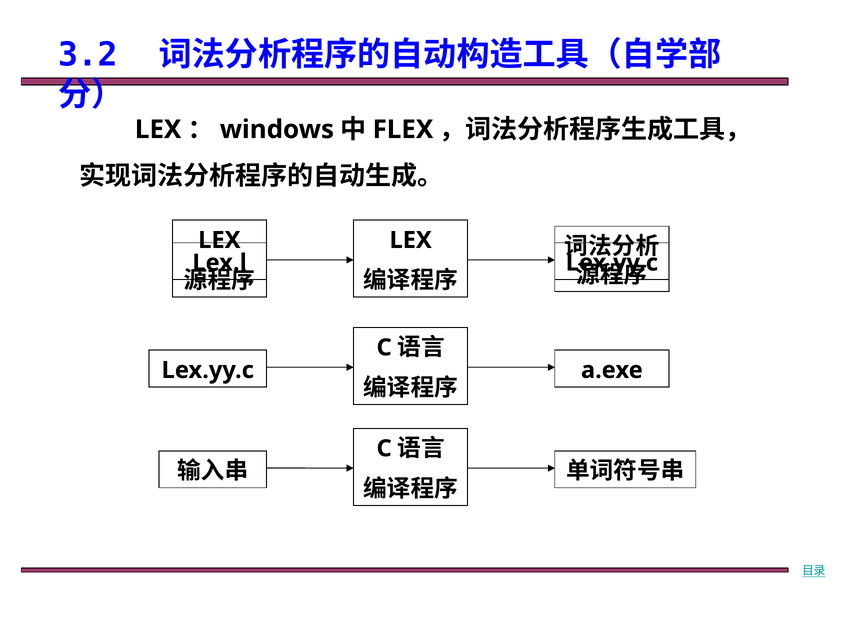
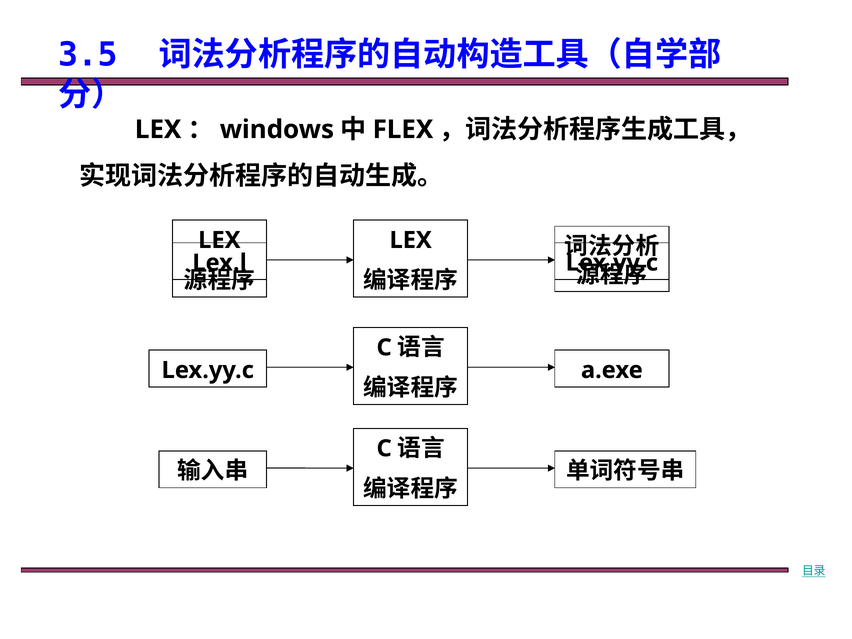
3.2: 3.2 -> 3.5
